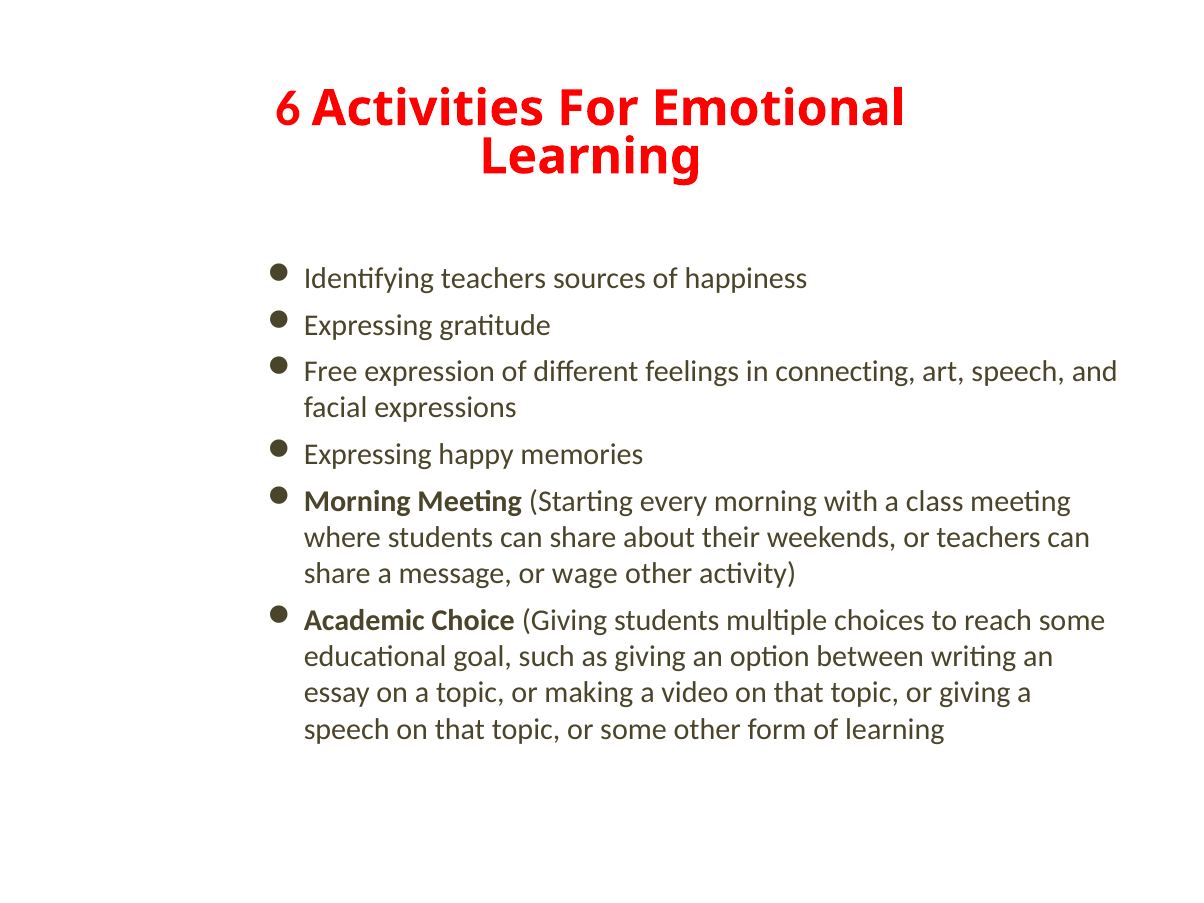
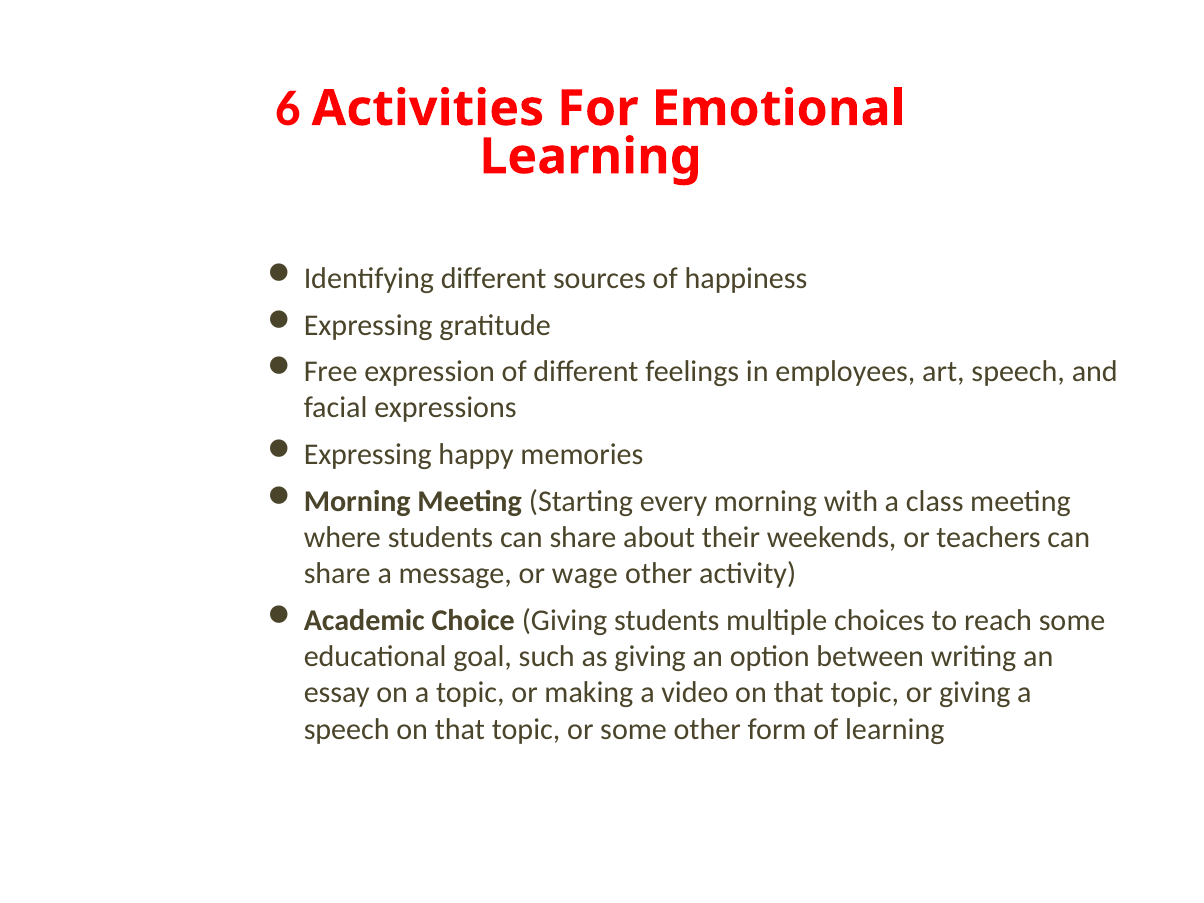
Identifying teachers: teachers -> different
connecting: connecting -> employees
